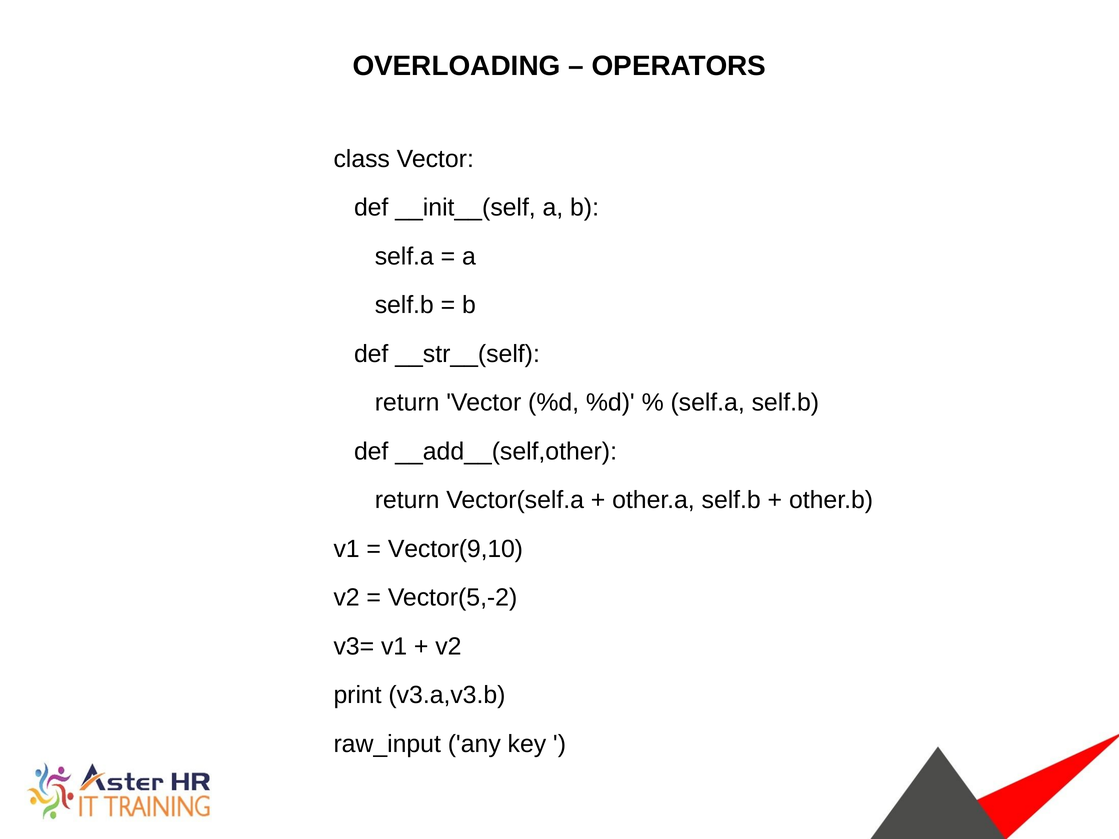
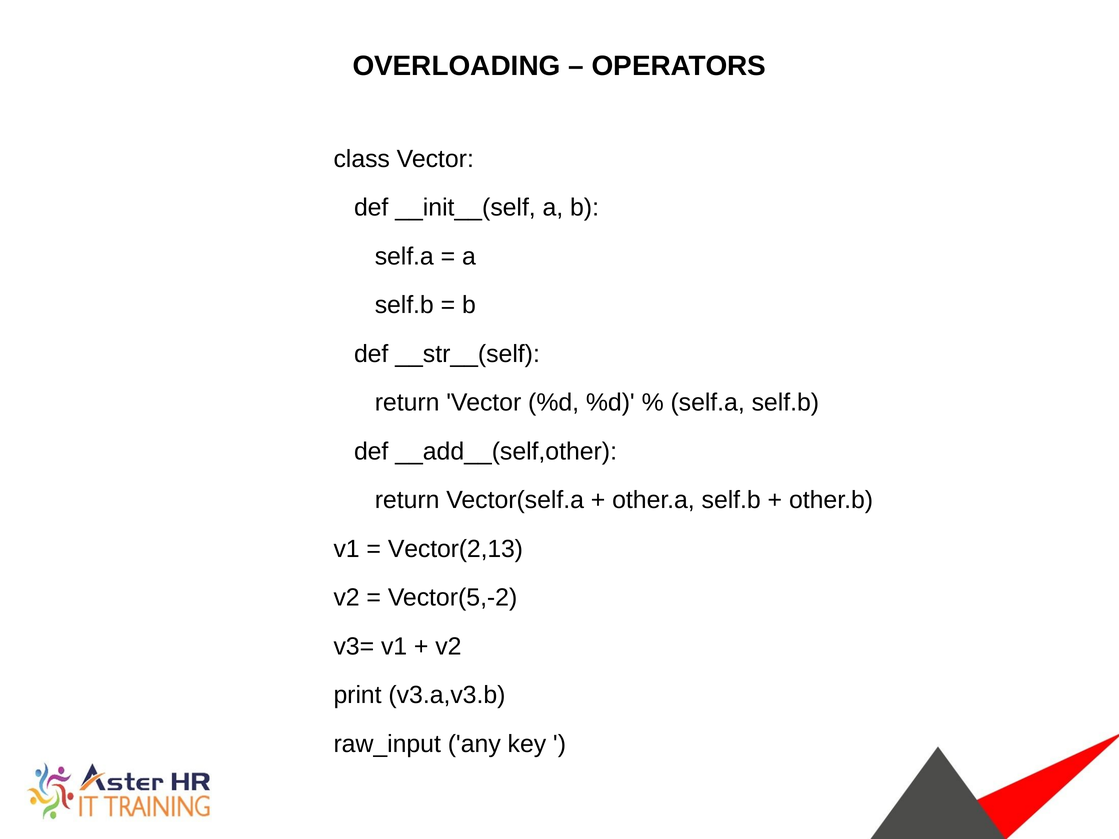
Vector(9,10: Vector(9,10 -> Vector(2,13
